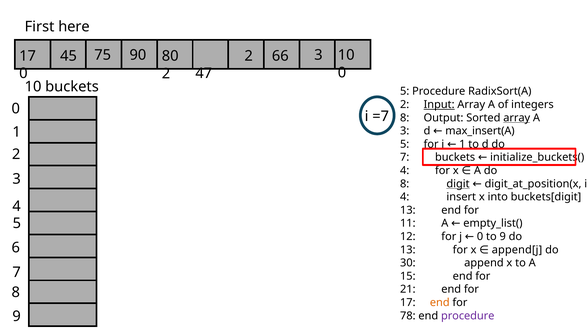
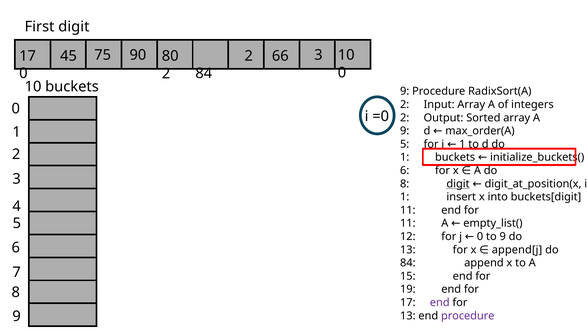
First here: here -> digit
2 47: 47 -> 84
5 at (405, 91): 5 -> 9
Input underline: present -> none
=7: =7 -> =0
8 at (405, 118): 8 -> 2
array at (517, 118) underline: present -> none
3 at (405, 131): 3 -> 9
max_insert(A: max_insert(A -> max_order(A
7 at (405, 157): 7 -> 1
4 at (405, 171): 4 -> 6
4 at (405, 197): 4 -> 1
13 at (408, 210): 13 -> 11
30 at (408, 263): 30 -> 84
21: 21 -> 19
end at (440, 303) colour: orange -> purple
78 at (408, 316): 78 -> 13
